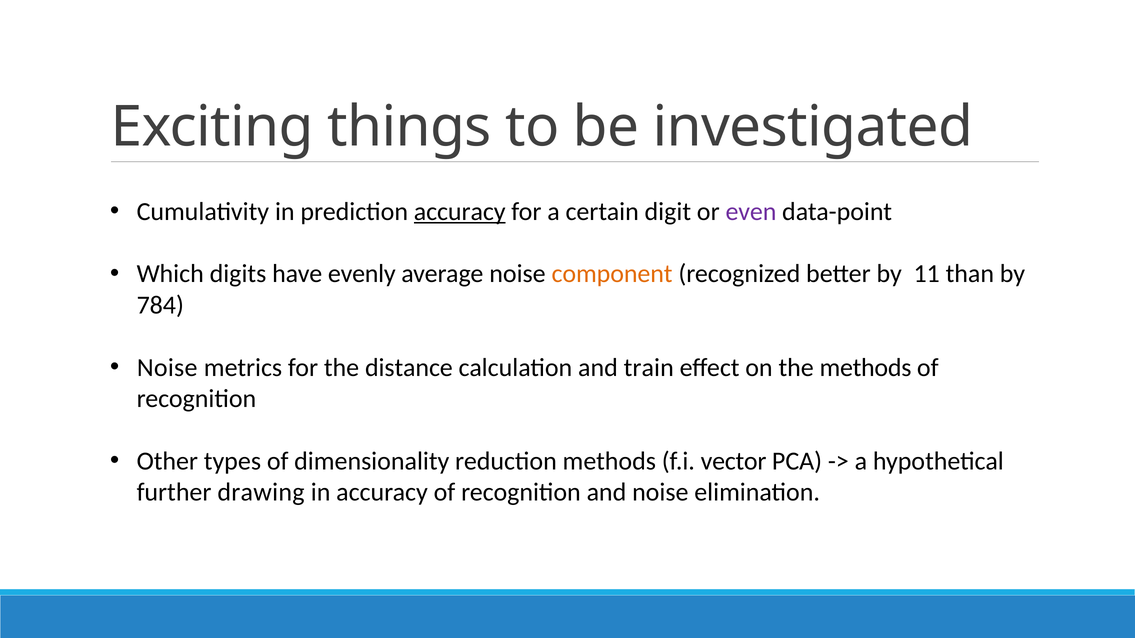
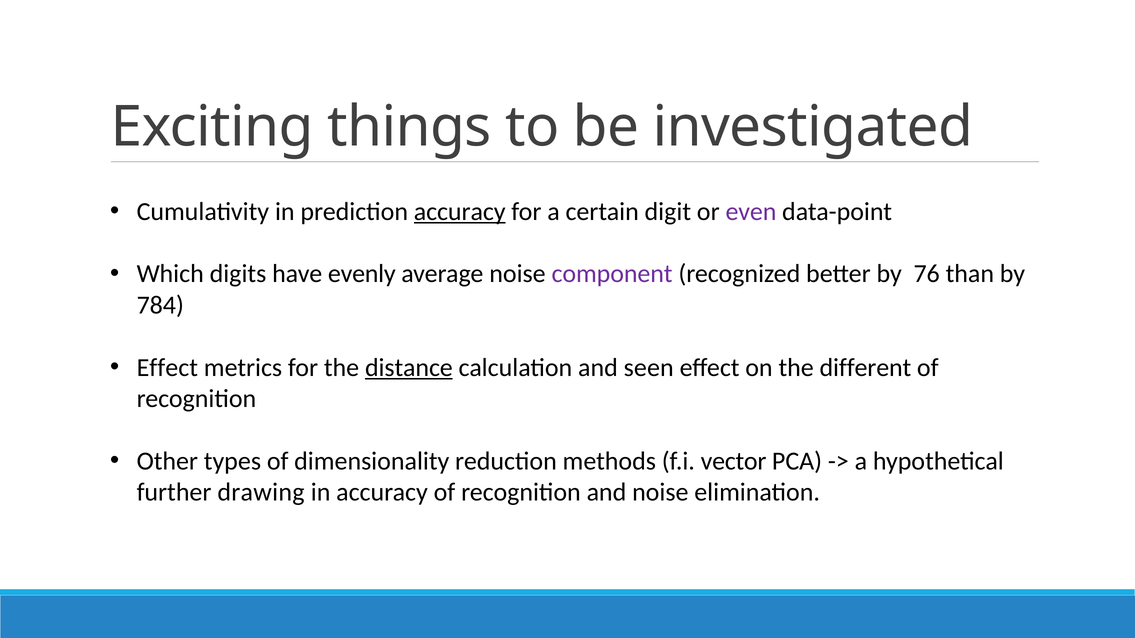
component colour: orange -> purple
11: 11 -> 76
Noise at (167, 368): Noise -> Effect
distance underline: none -> present
train: train -> seen
the methods: methods -> different
